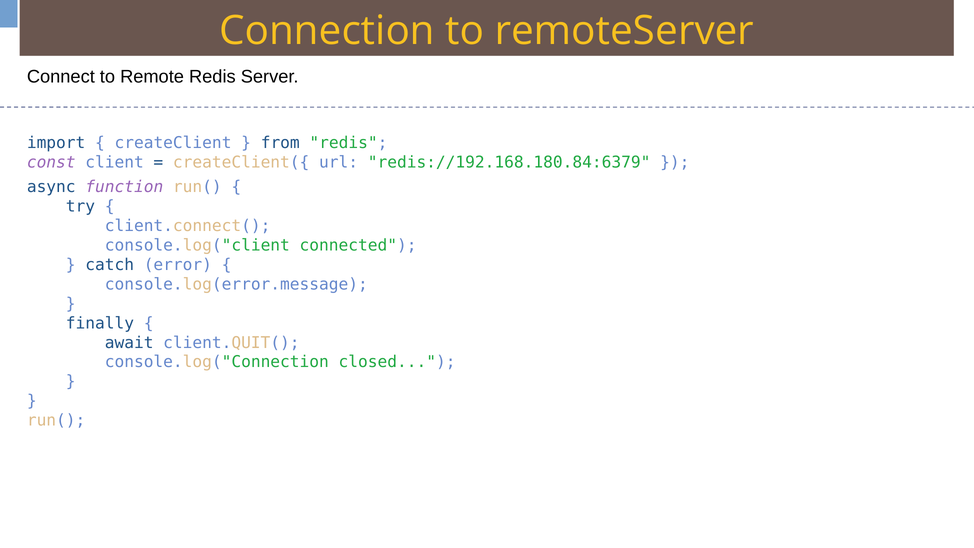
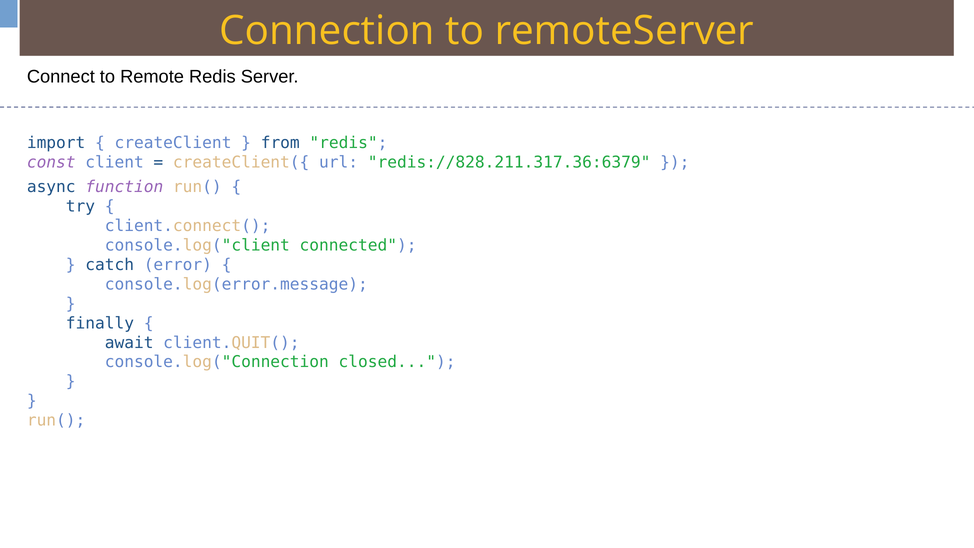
redis://192.168.180.84:6379: redis://192.168.180.84:6379 -> redis://828.211.317.36:6379
